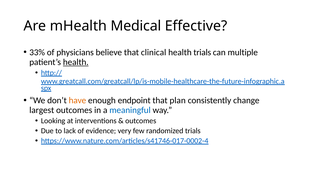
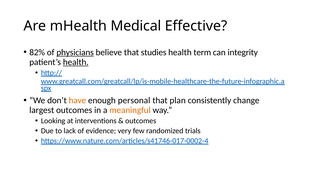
33%: 33% -> 82%
physicians underline: none -> present
clinical: clinical -> studies
health trials: trials -> term
multiple: multiple -> integrity
endpoint: endpoint -> personal
meaningful colour: blue -> orange
